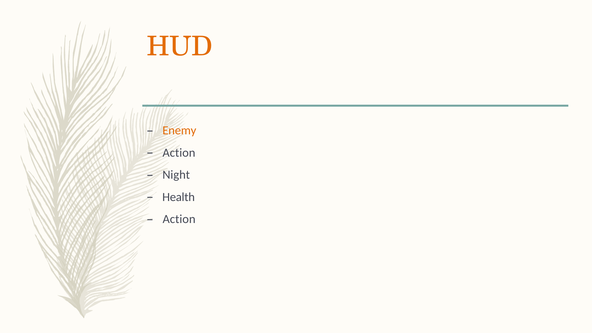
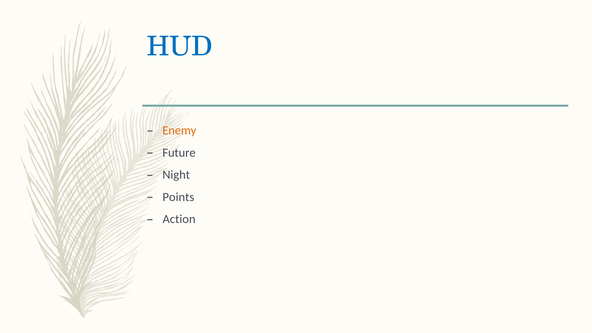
HUD colour: orange -> blue
Action at (179, 153): Action -> Future
Health: Health -> Points
